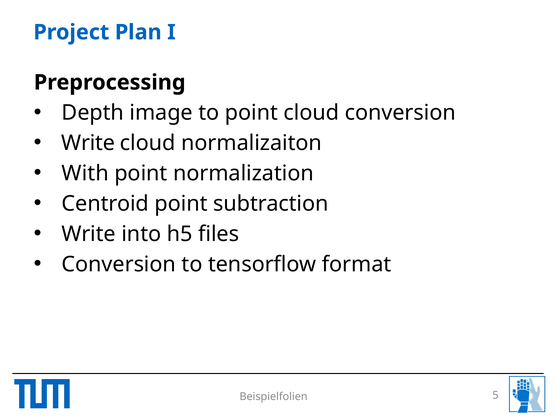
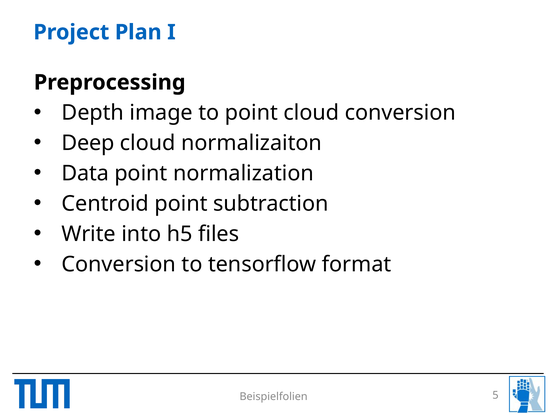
Write at (88, 143): Write -> Deep
With: With -> Data
